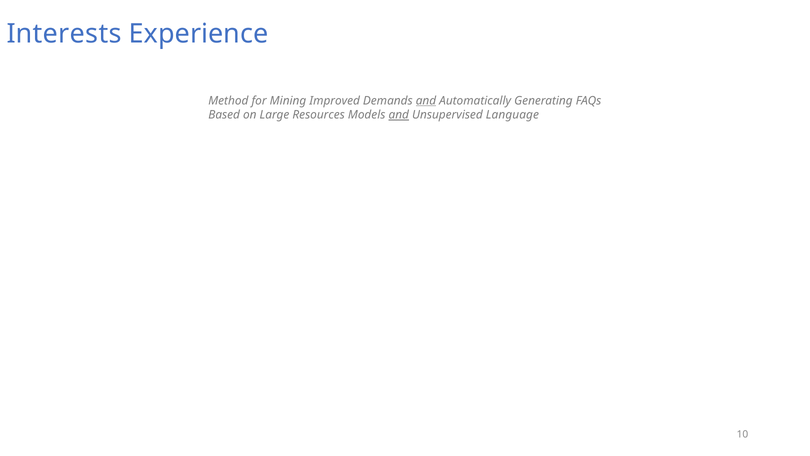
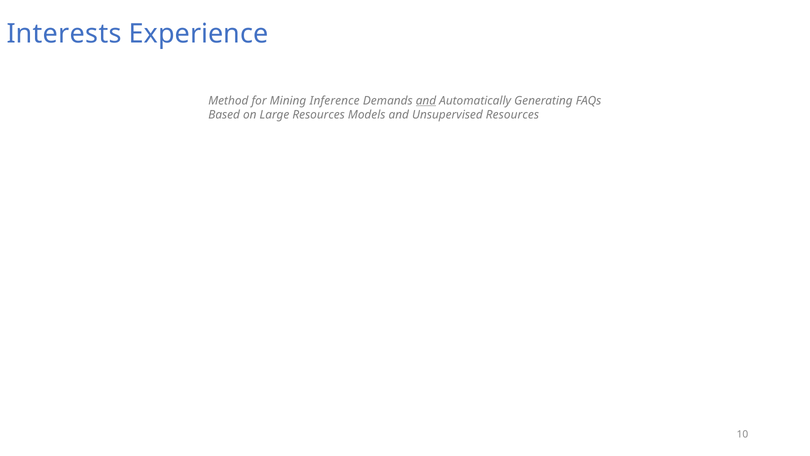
Improved: Improved -> Inference
and at (399, 115) underline: present -> none
Unsupervised Language: Language -> Resources
